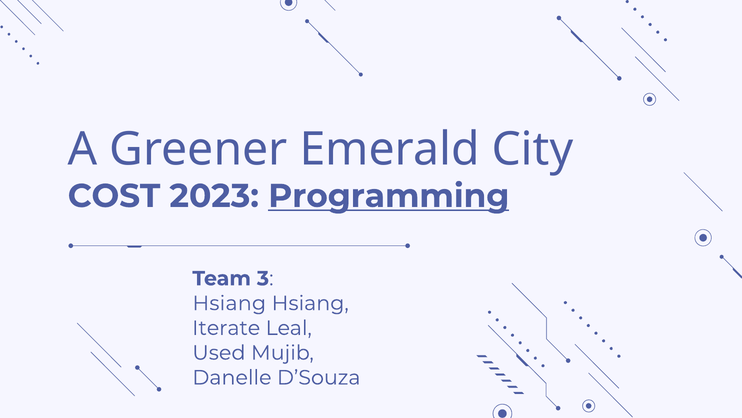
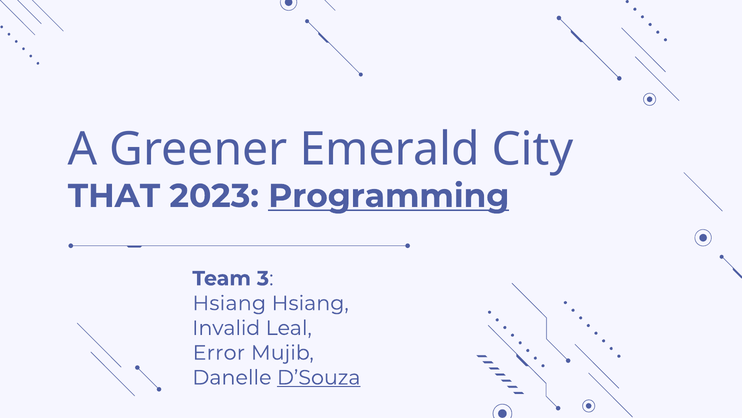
COST: COST -> THAT
Iterate: Iterate -> Invalid
Used: Used -> Error
D’Souza underline: none -> present
